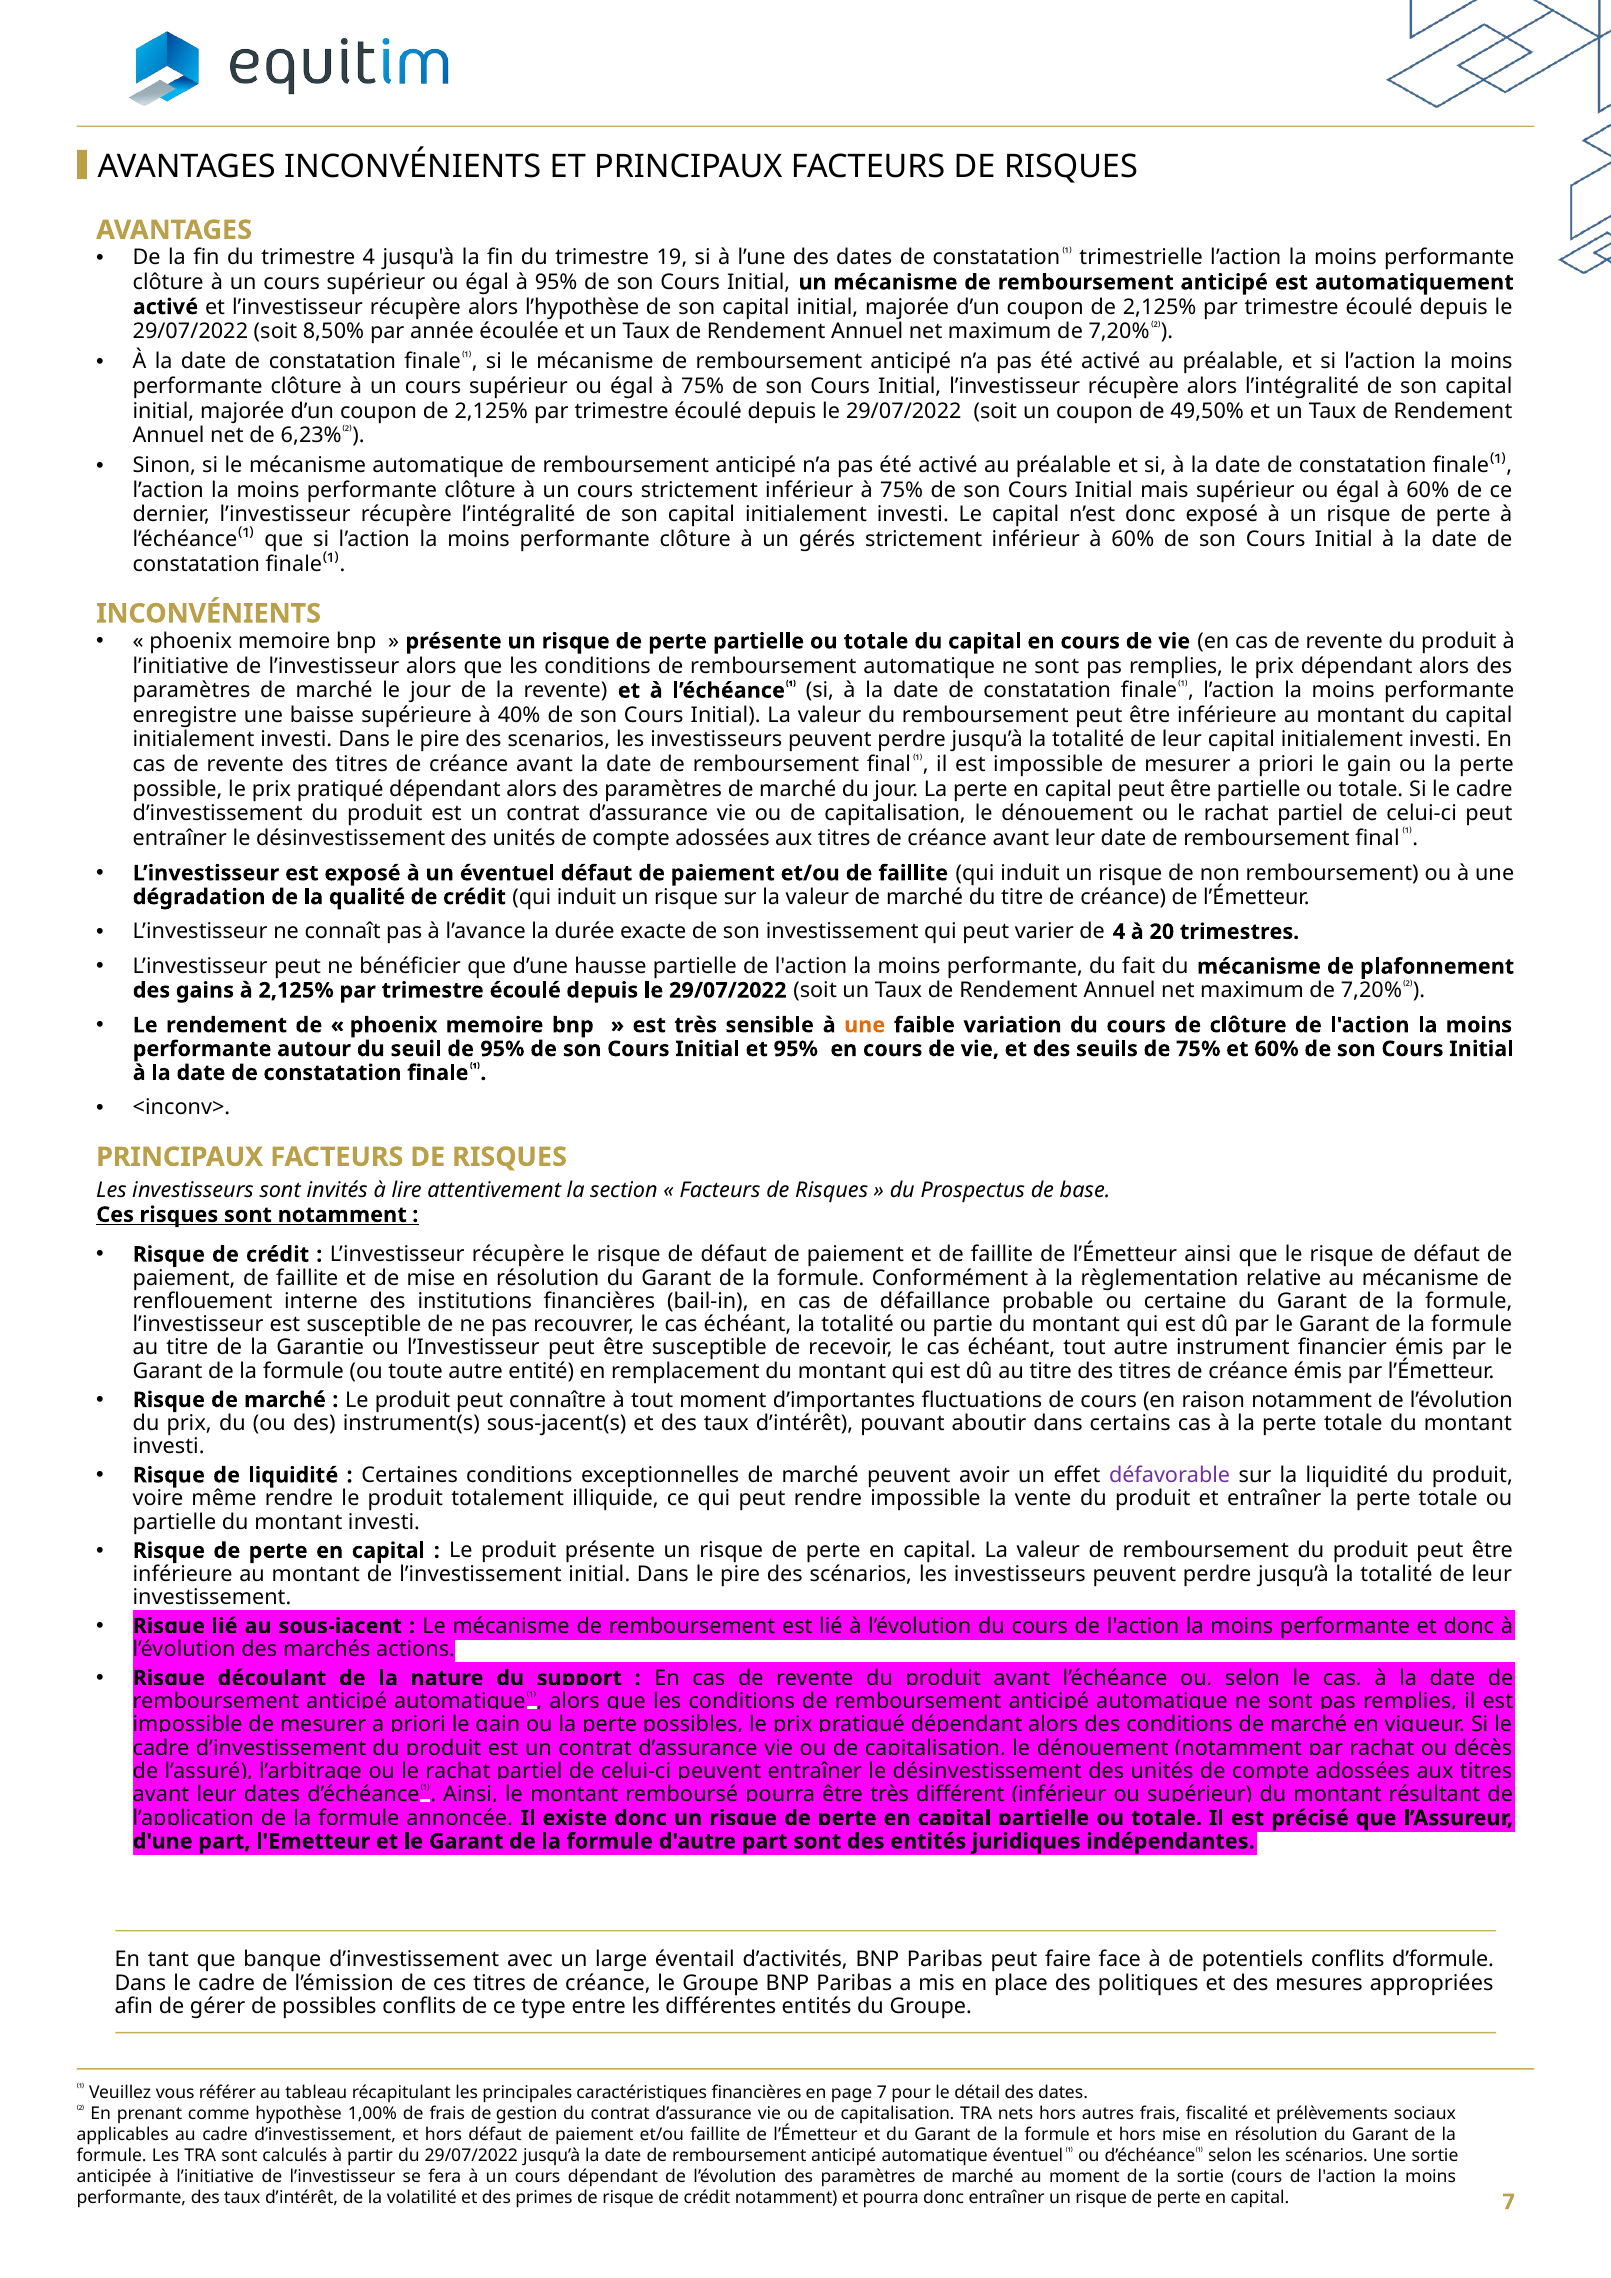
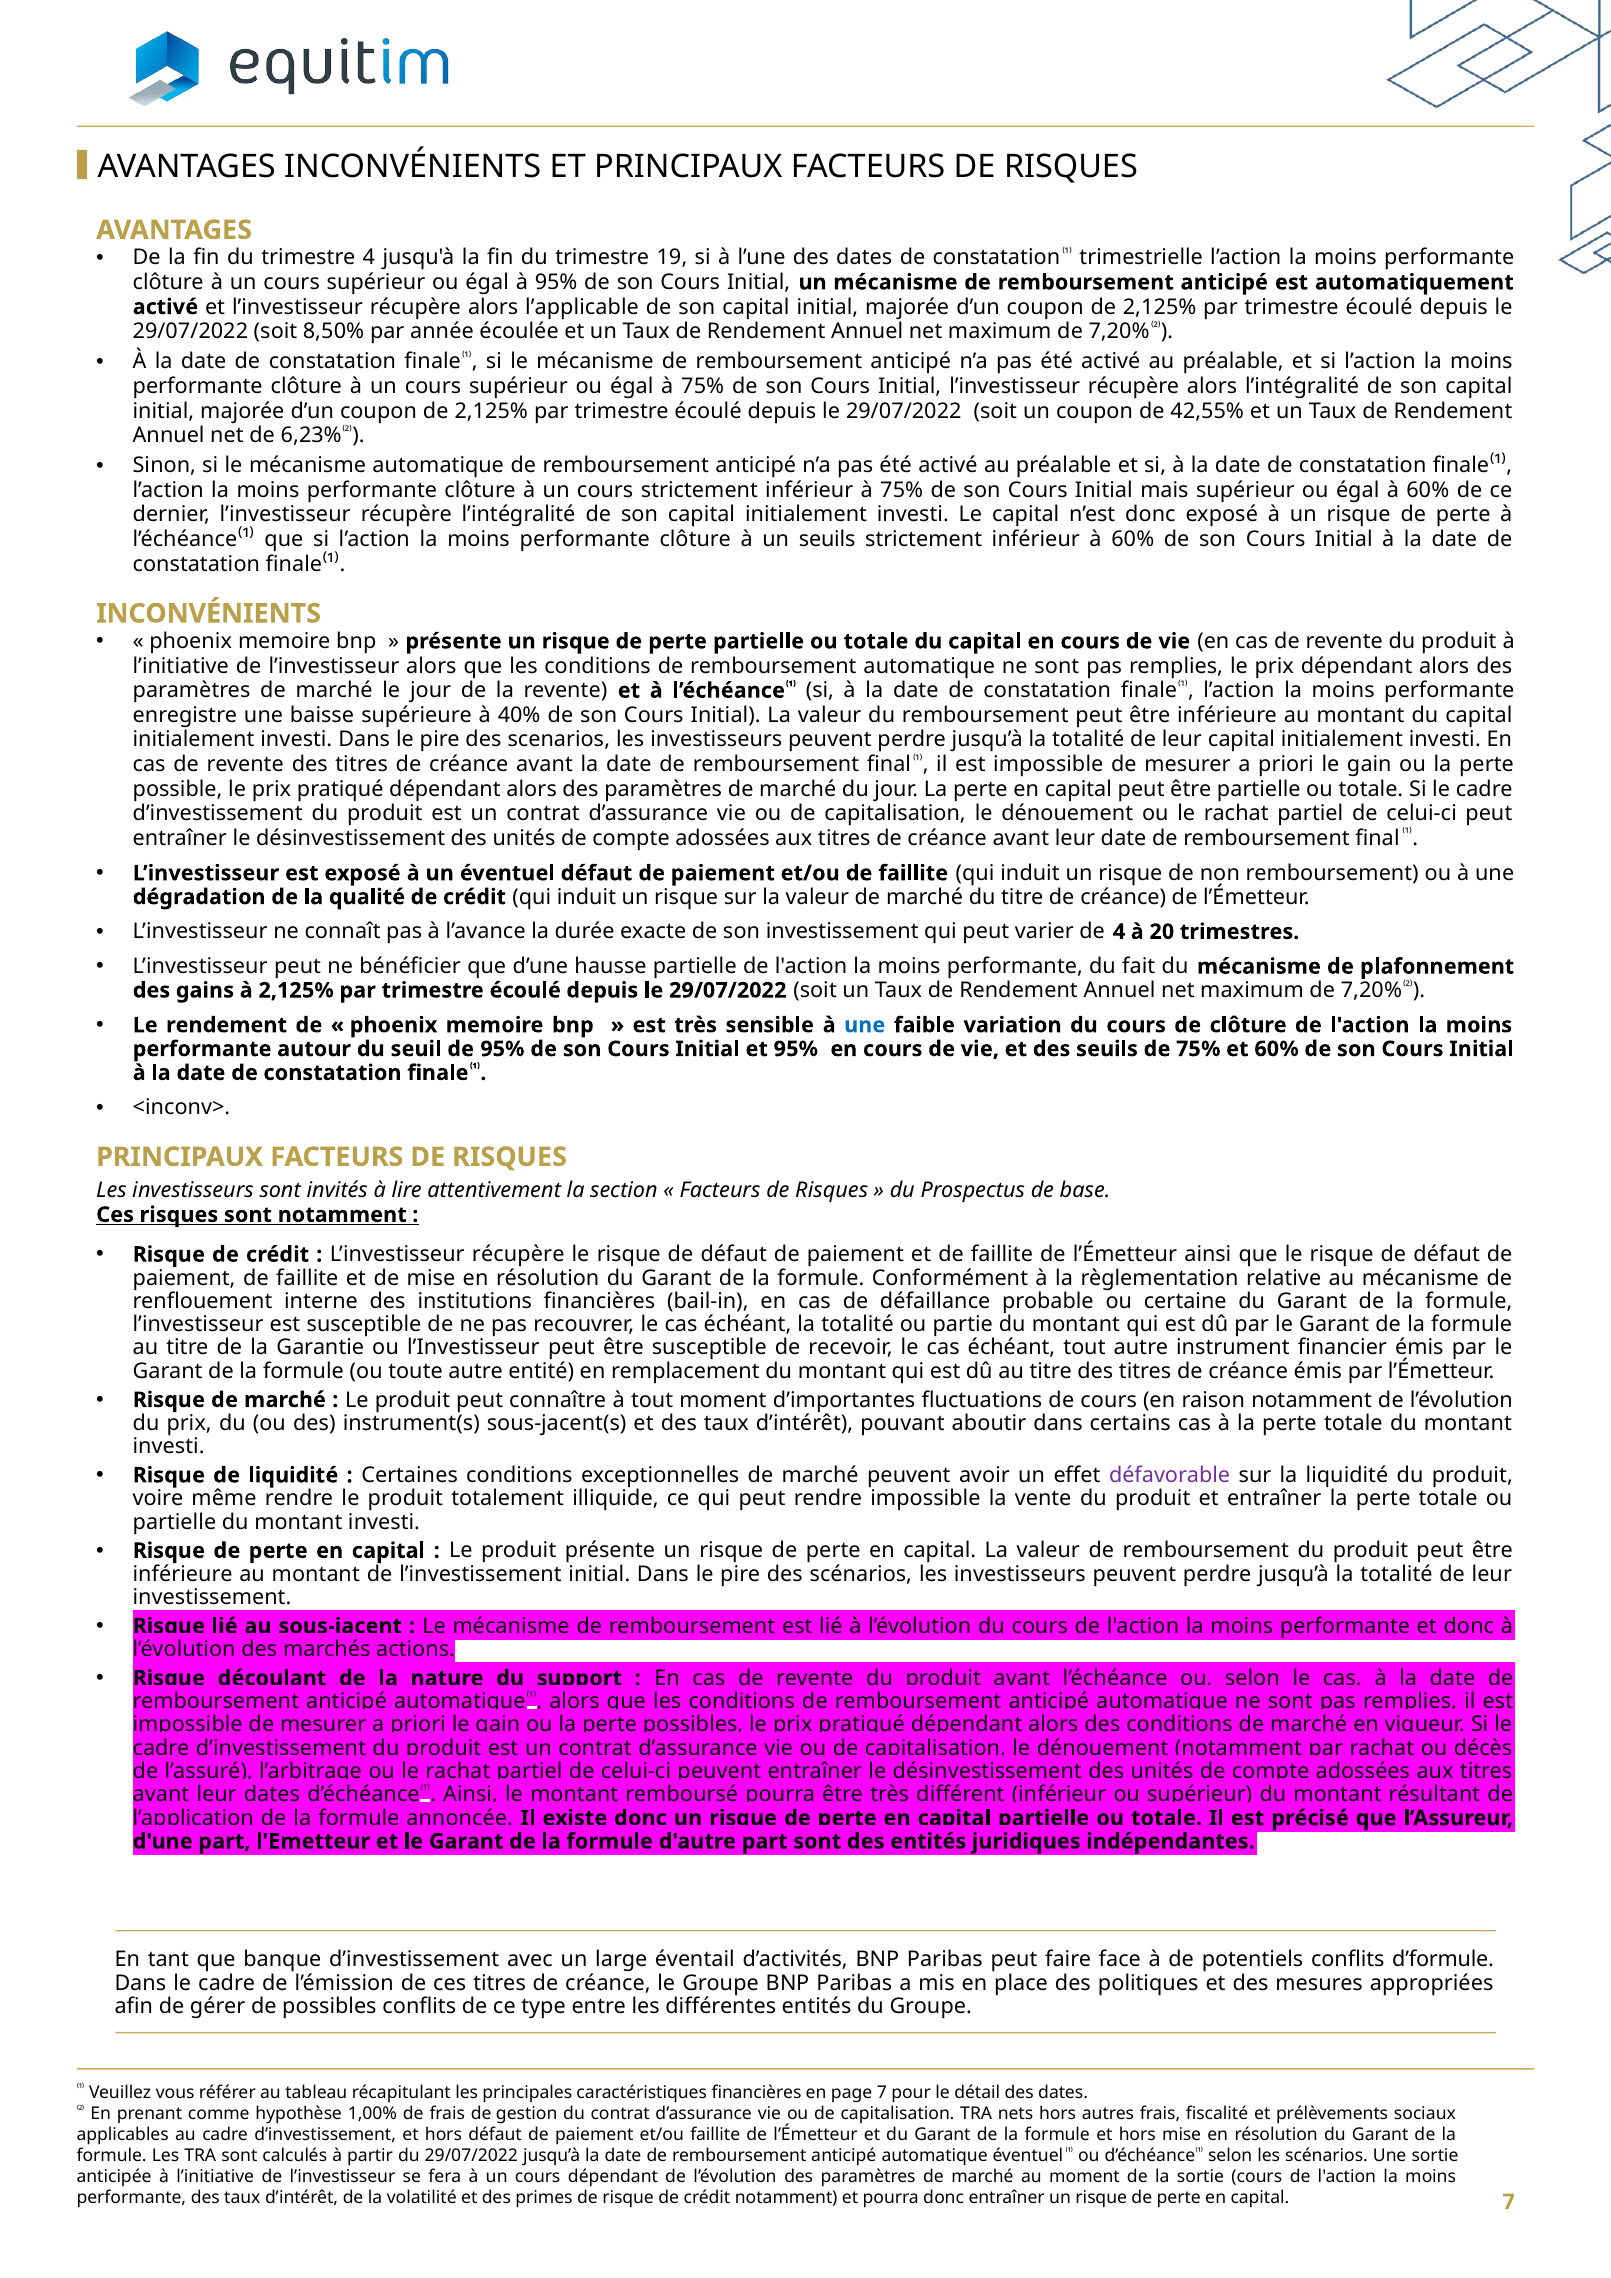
l’hypothèse: l’hypothèse -> l’applicable
49,50%: 49,50% -> 42,55%
un gérés: gérés -> seuils
une at (865, 1025) colour: orange -> blue
